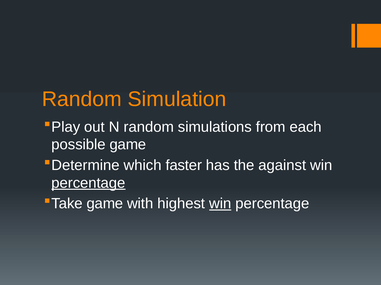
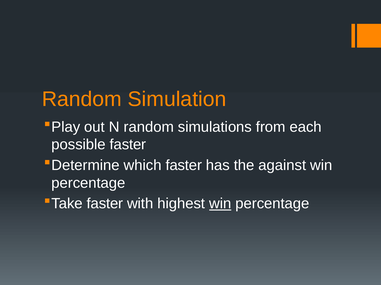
possible game: game -> faster
percentage at (88, 183) underline: present -> none
game at (105, 204): game -> faster
